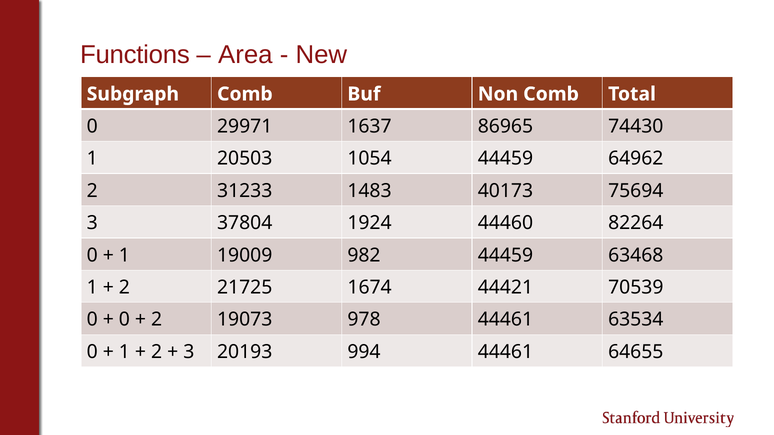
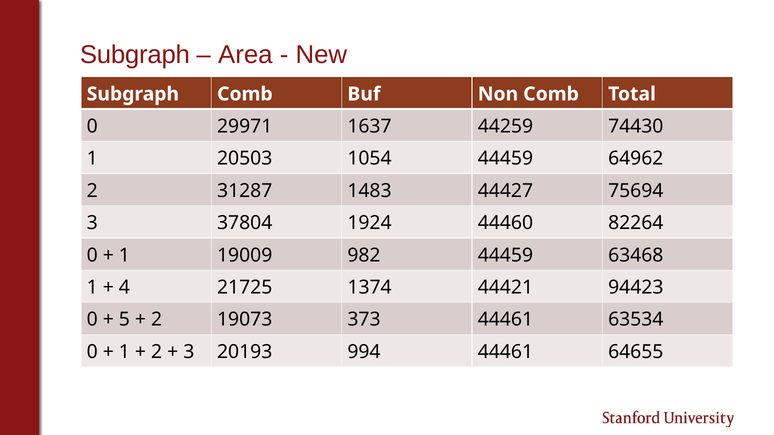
Functions at (135, 55): Functions -> Subgraph
86965: 86965 -> 44259
31233: 31233 -> 31287
40173: 40173 -> 44427
2 at (124, 288): 2 -> 4
1674: 1674 -> 1374
70539: 70539 -> 94423
0 at (124, 320): 0 -> 5
978: 978 -> 373
